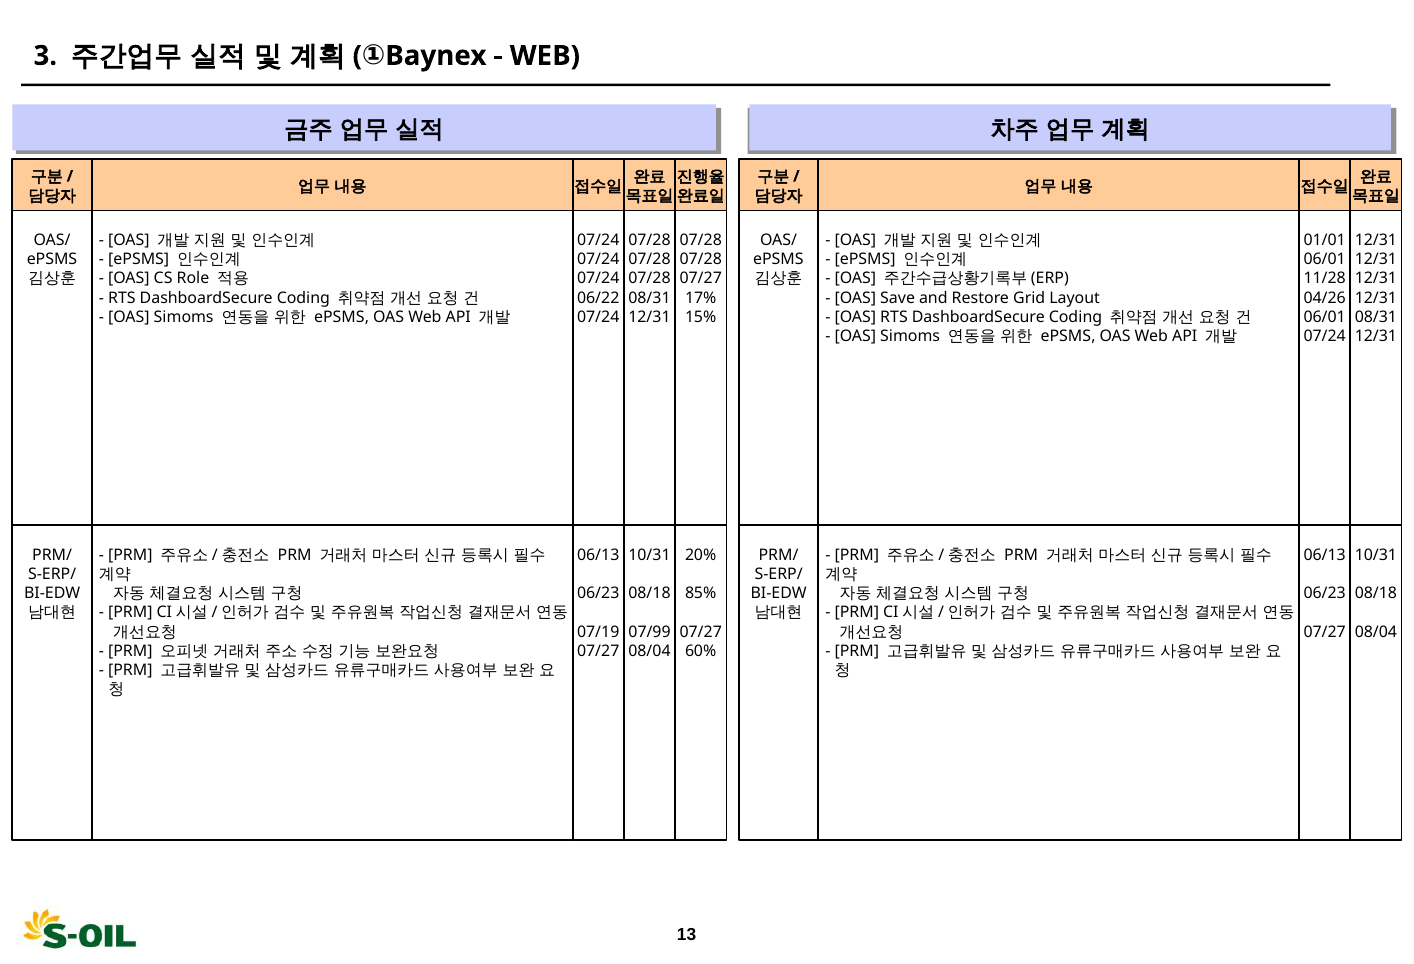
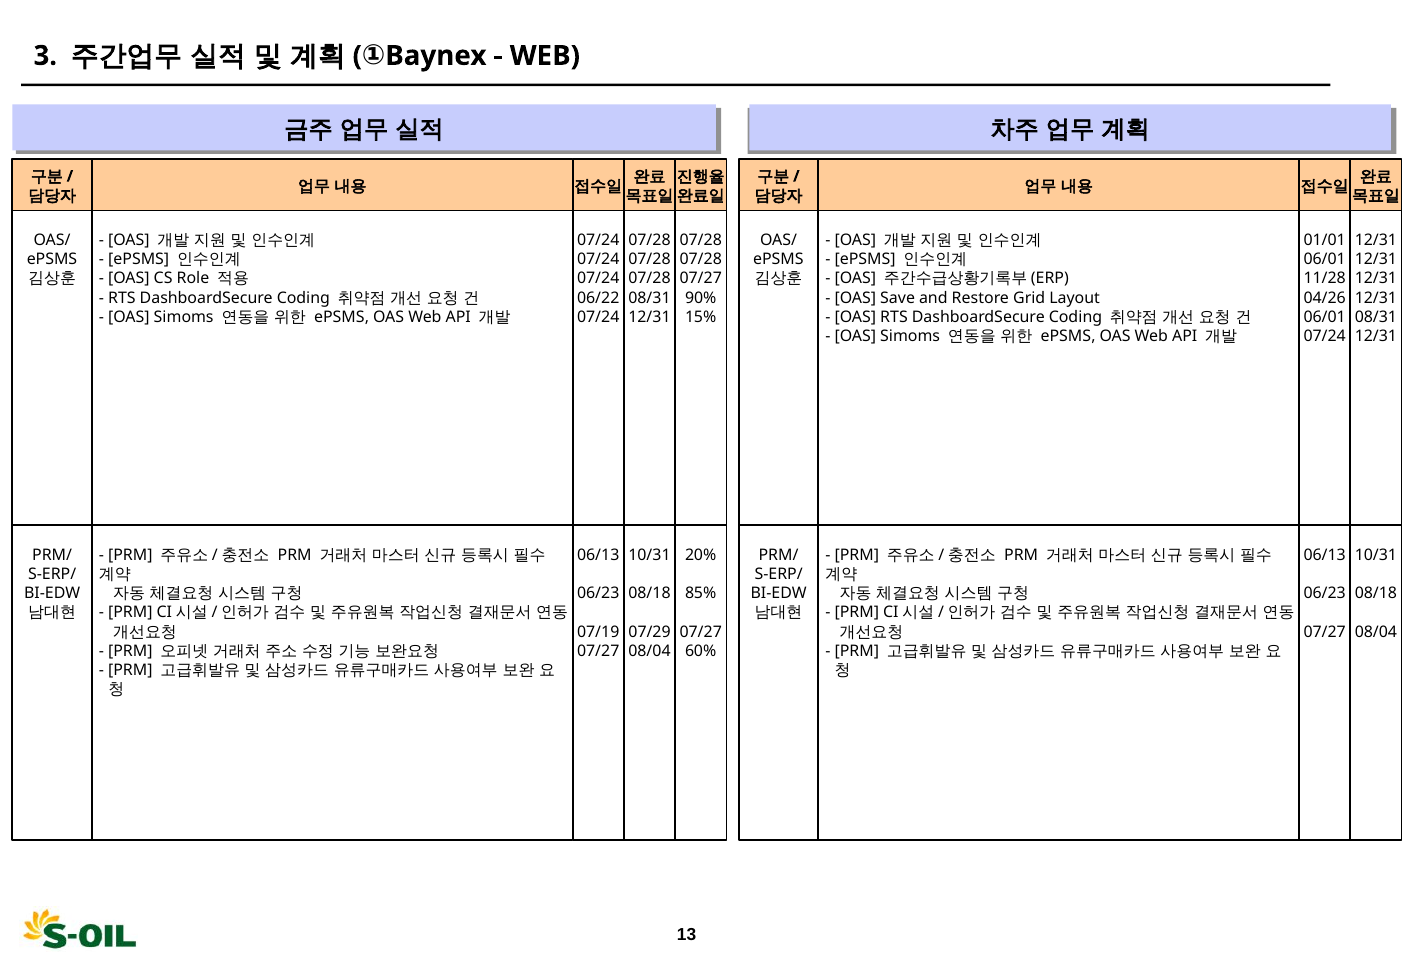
17%: 17% -> 90%
07/99: 07/99 -> 07/29
